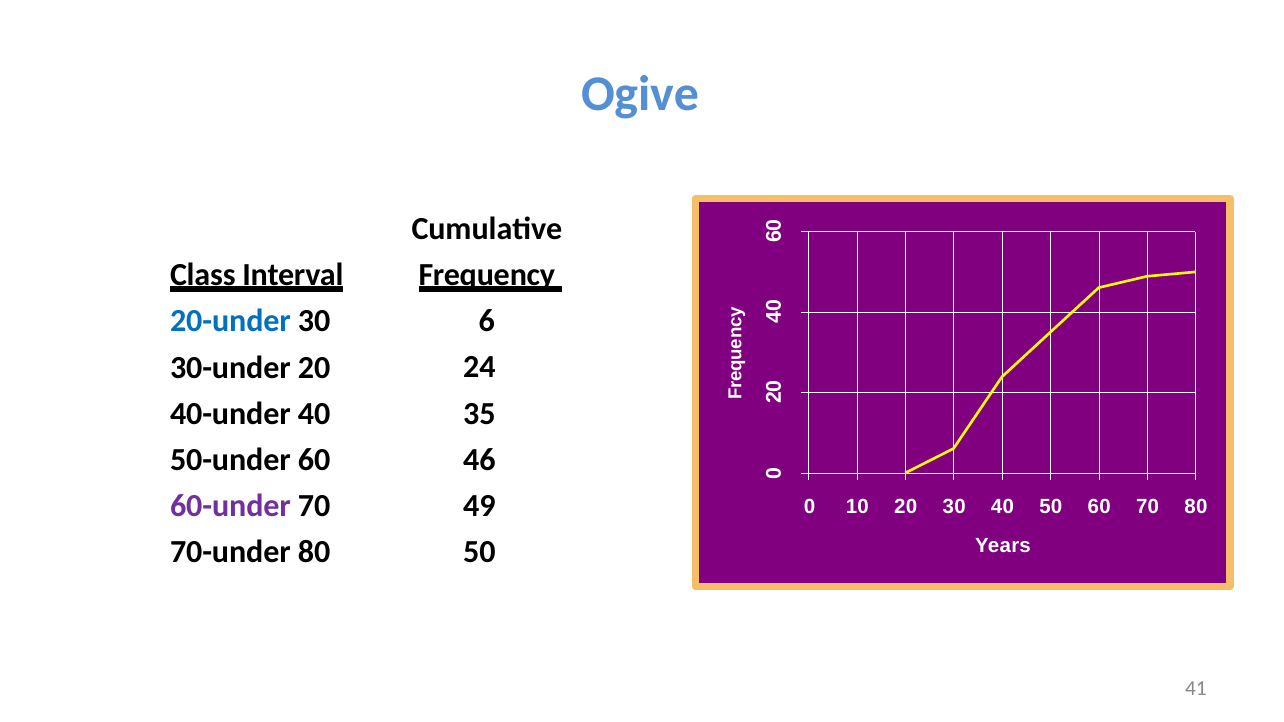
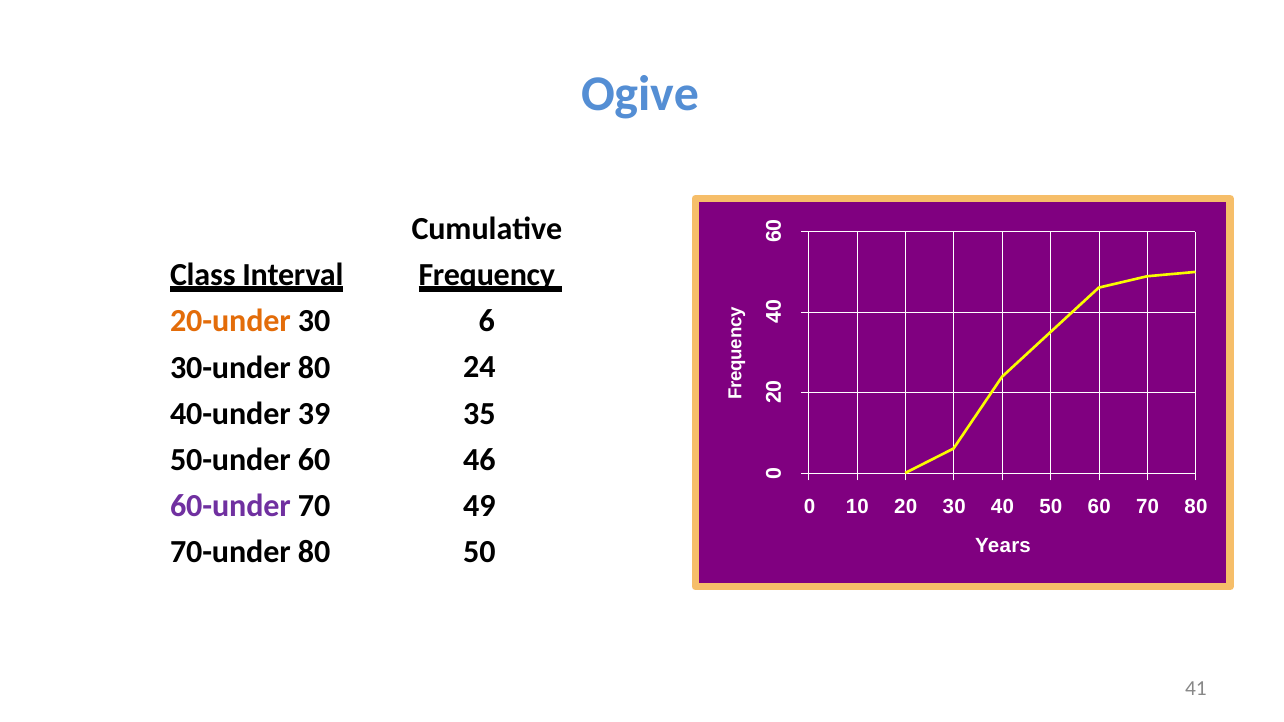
20-under colour: blue -> orange
30-under 20: 20 -> 80
40-under 40: 40 -> 39
